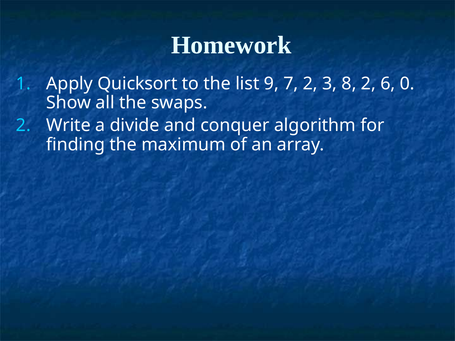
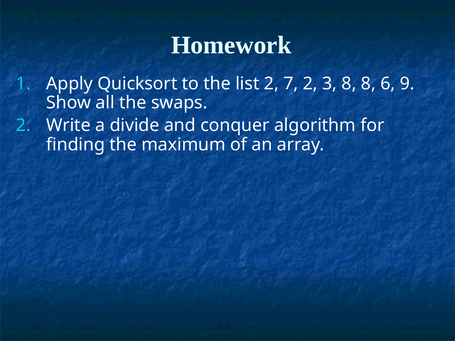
list 9: 9 -> 2
8 2: 2 -> 8
0: 0 -> 9
